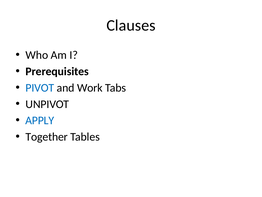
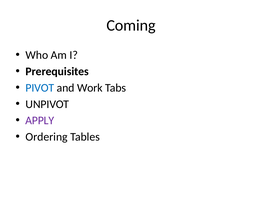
Clauses: Clauses -> Coming
APPLY colour: blue -> purple
Together: Together -> Ordering
